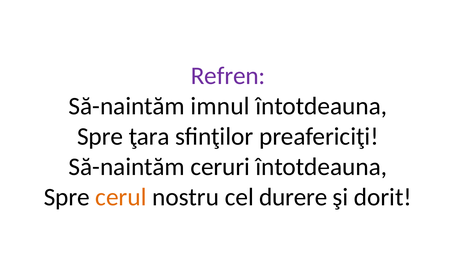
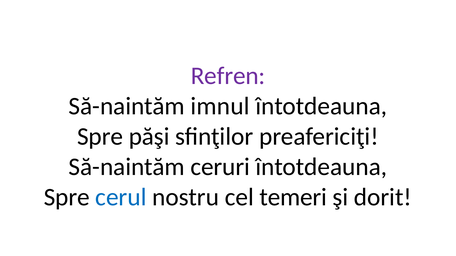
ţara: ţara -> păşi
cerul colour: orange -> blue
durere: durere -> temeri
